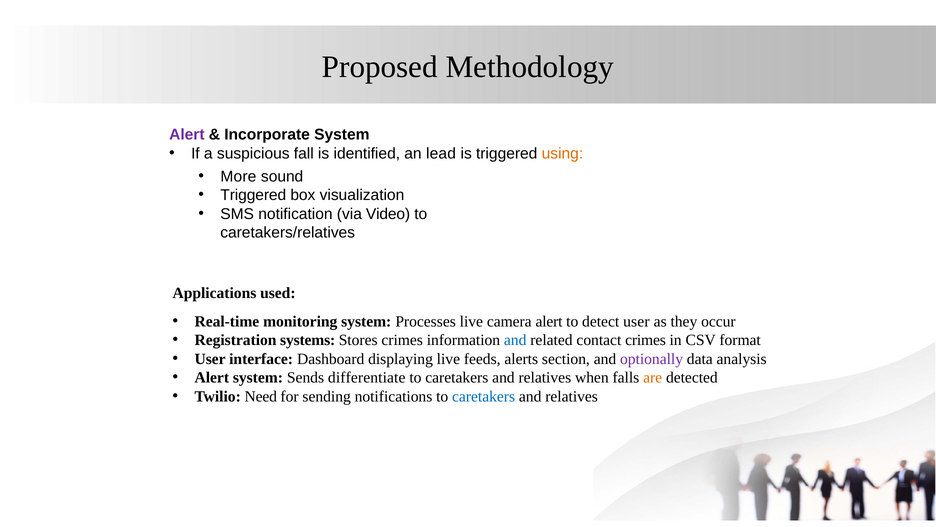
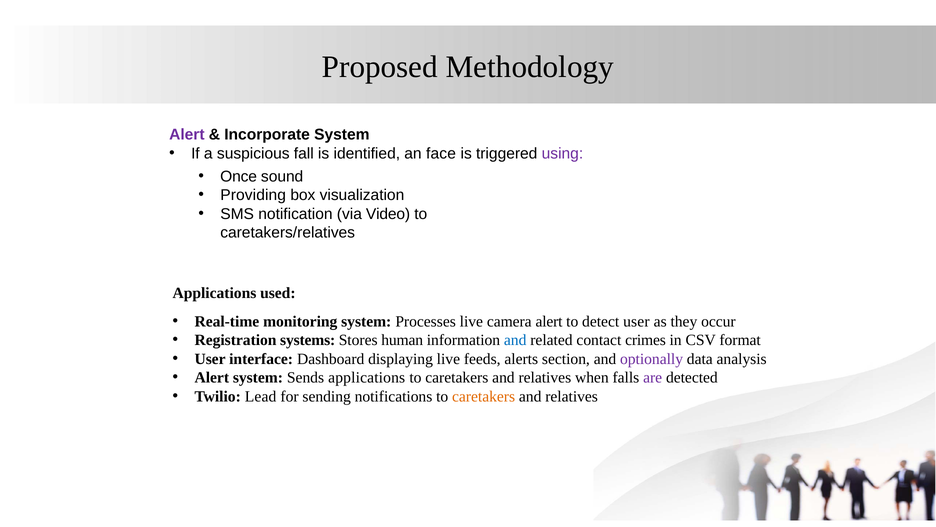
lead: lead -> face
using colour: orange -> purple
More: More -> Once
Triggered at (253, 195): Triggered -> Providing
Stores crimes: crimes -> human
Sends differentiate: differentiate -> applications
are colour: orange -> purple
Need: Need -> Lead
caretakers at (484, 396) colour: blue -> orange
